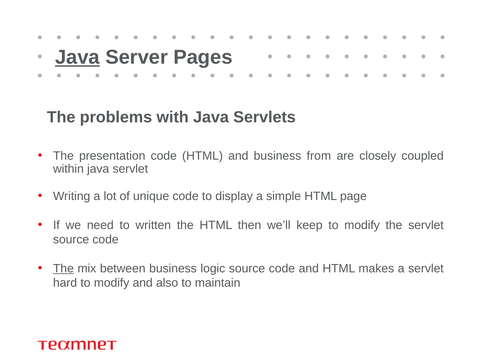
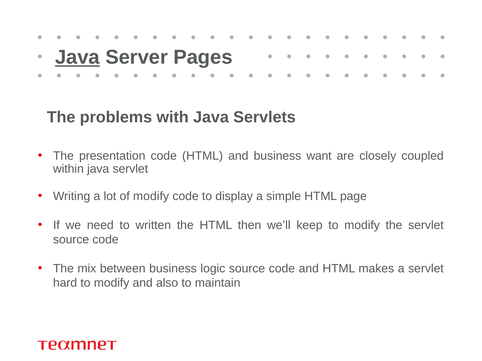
from: from -> want
of unique: unique -> modify
The at (63, 269) underline: present -> none
